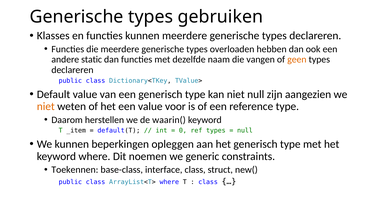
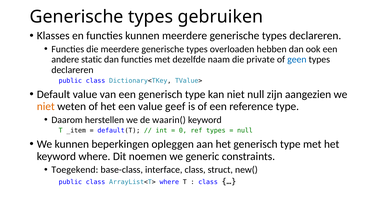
vangen: vangen -> private
geen colour: orange -> blue
voor: voor -> geef
Toekennen: Toekennen -> Toegekend
